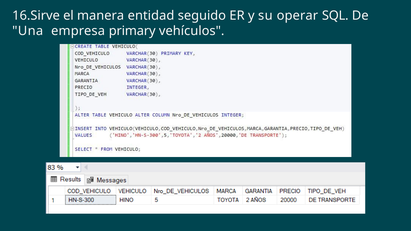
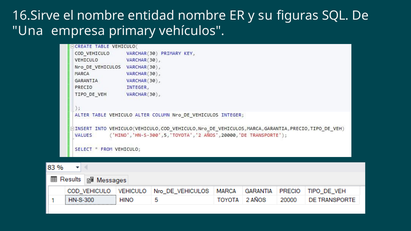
el manera: manera -> nombre
entidad seguido: seguido -> nombre
operar: operar -> figuras
